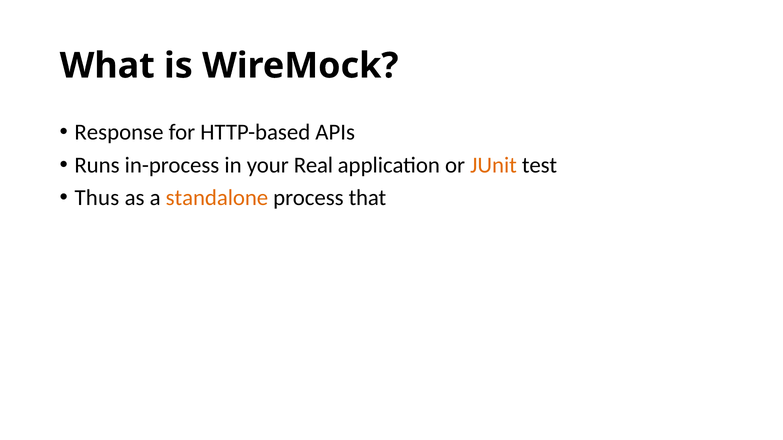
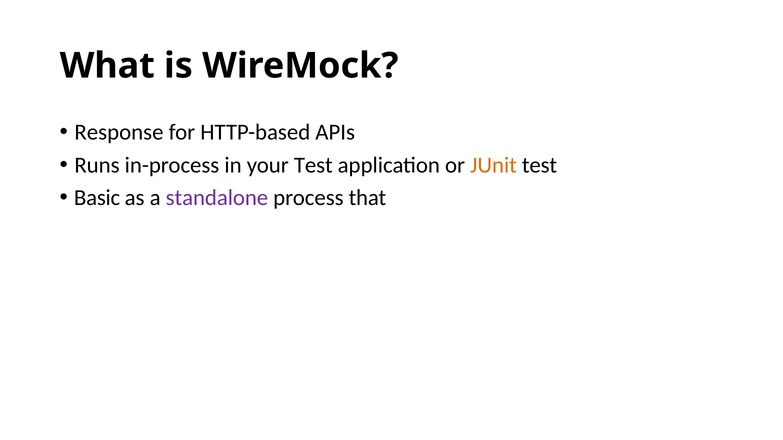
your Real: Real -> Test
Thus: Thus -> Basic
standalone colour: orange -> purple
